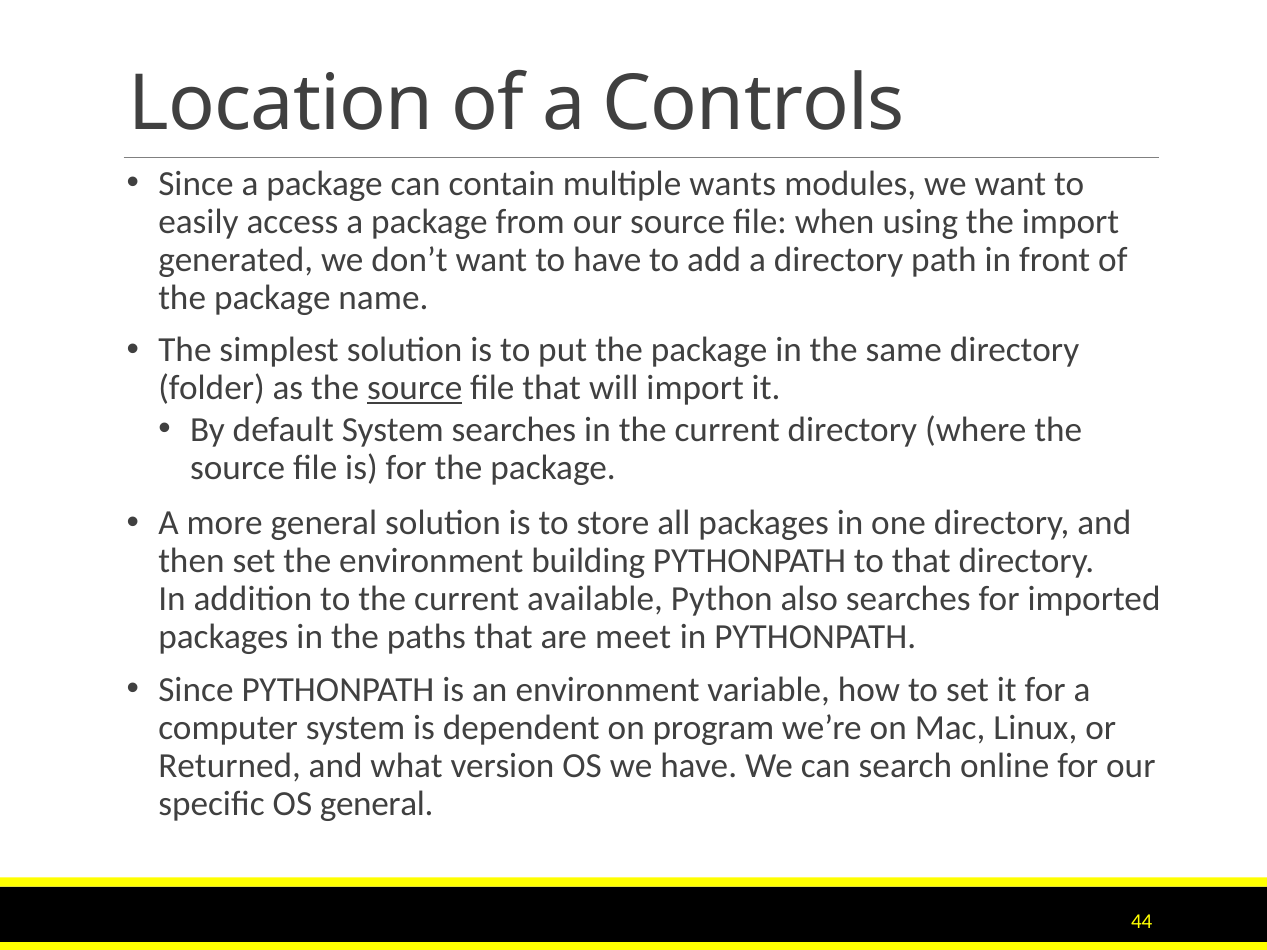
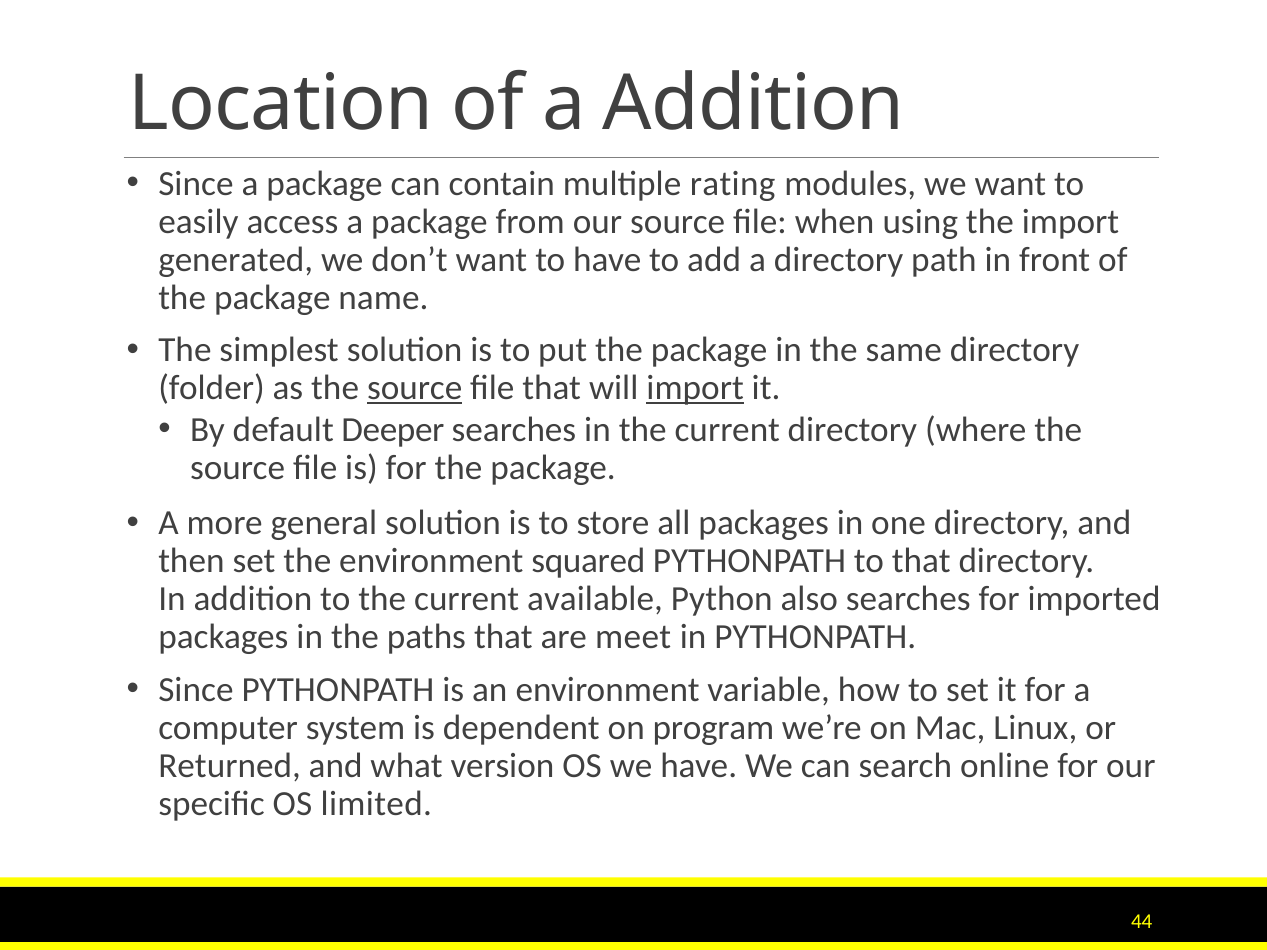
a Controls: Controls -> Addition
wants: wants -> rating
import at (695, 388) underline: none -> present
default System: System -> Deeper
building: building -> squared
OS general: general -> limited
